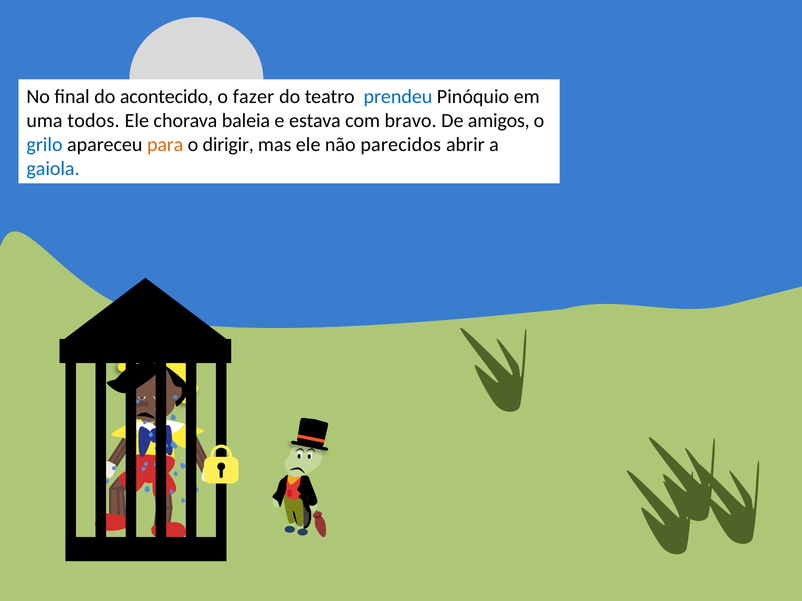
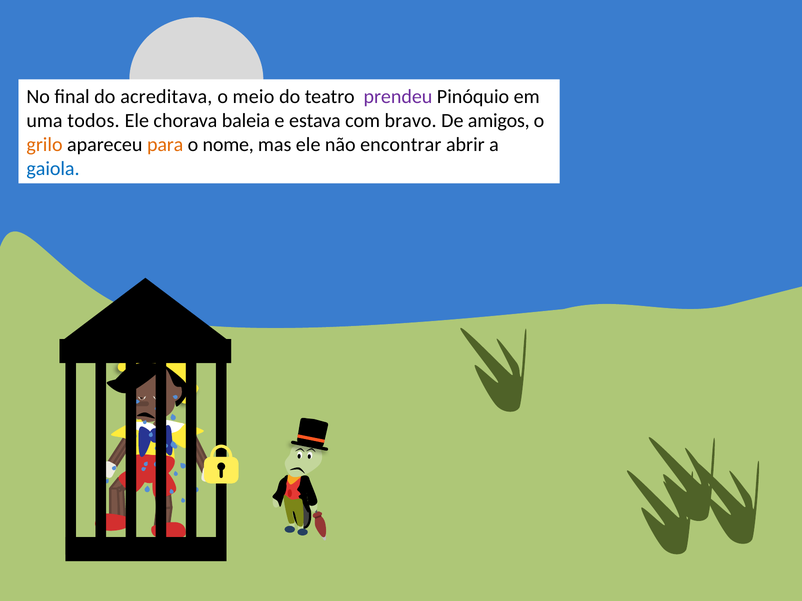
acontecido: acontecido -> acreditava
fazer: fazer -> meio
prendeu colour: blue -> purple
grilo colour: blue -> orange
dirigir: dirigir -> nome
parecidos: parecidos -> encontrar
